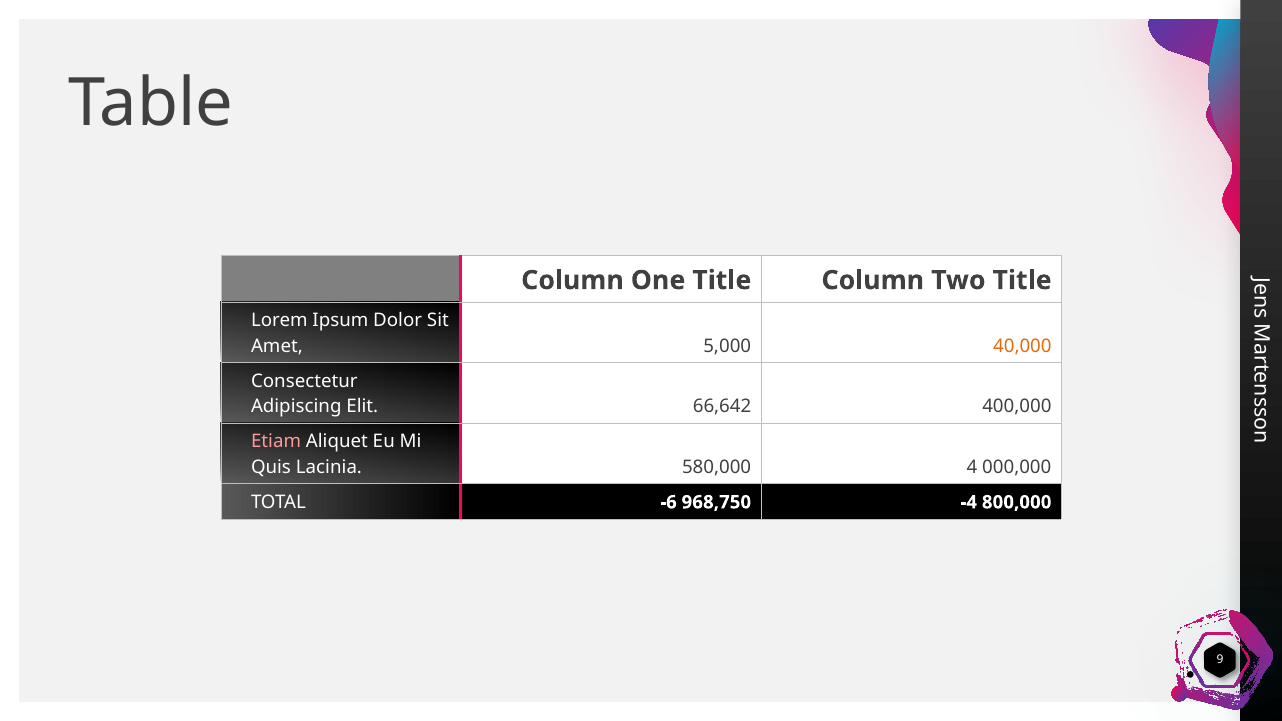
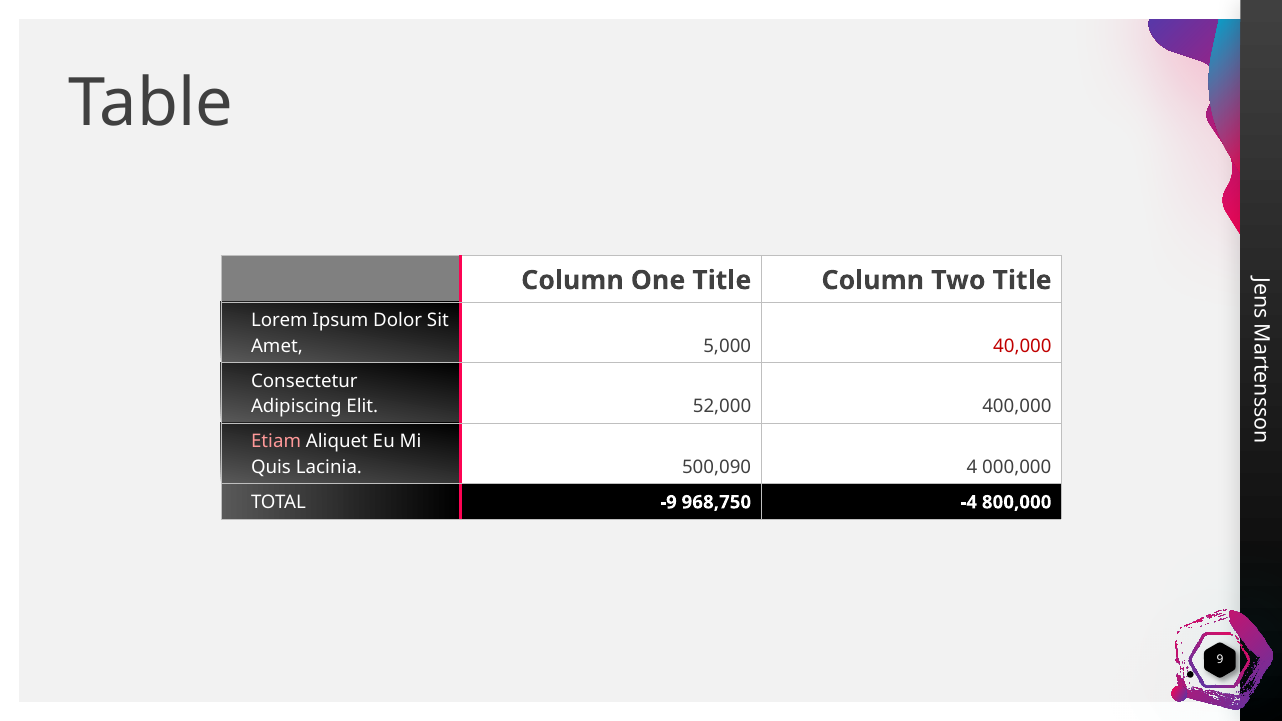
40,000 colour: orange -> red
66,642: 66,642 -> 52,000
580,000: 580,000 -> 500,090
-6: -6 -> -9
